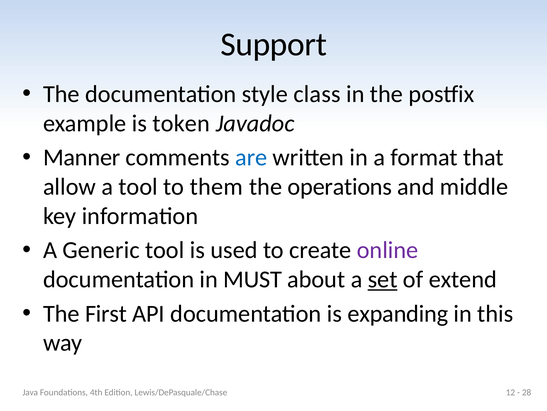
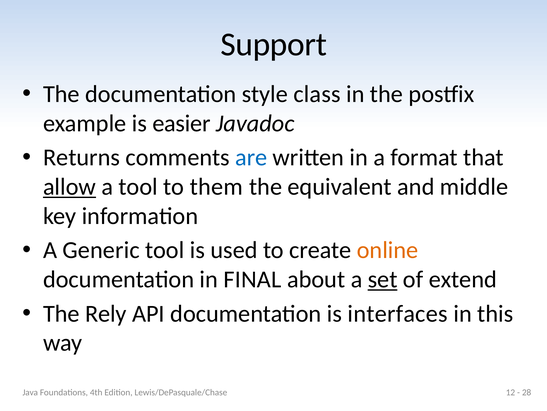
token: token -> easier
Manner: Manner -> Returns
allow underline: none -> present
operations: operations -> equivalent
online colour: purple -> orange
MUST: MUST -> FINAL
First: First -> Rely
expanding: expanding -> interfaces
